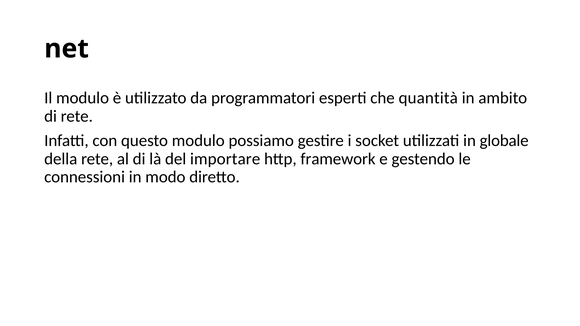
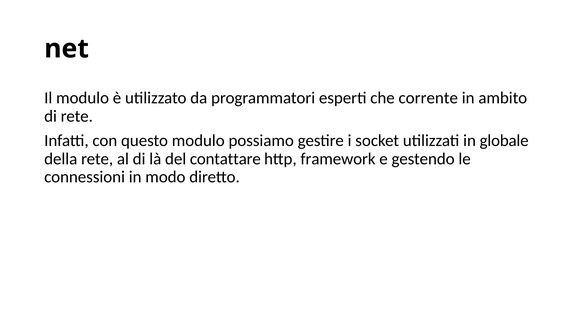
quantità: quantità -> corrente
importare: importare -> contattare
